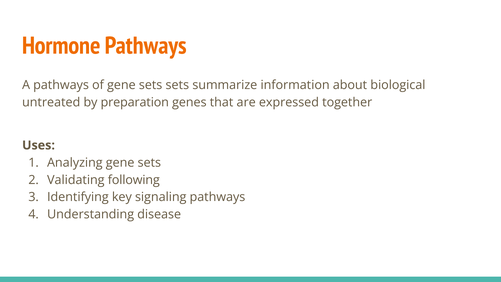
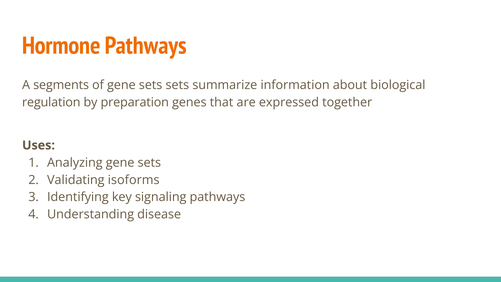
A pathways: pathways -> segments
untreated: untreated -> regulation
following: following -> isoforms
